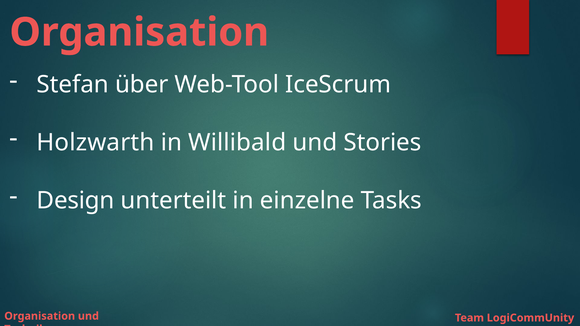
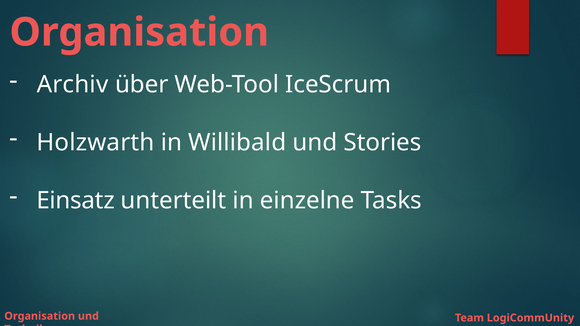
Stefan: Stefan -> Archiv
Design: Design -> Einsatz
